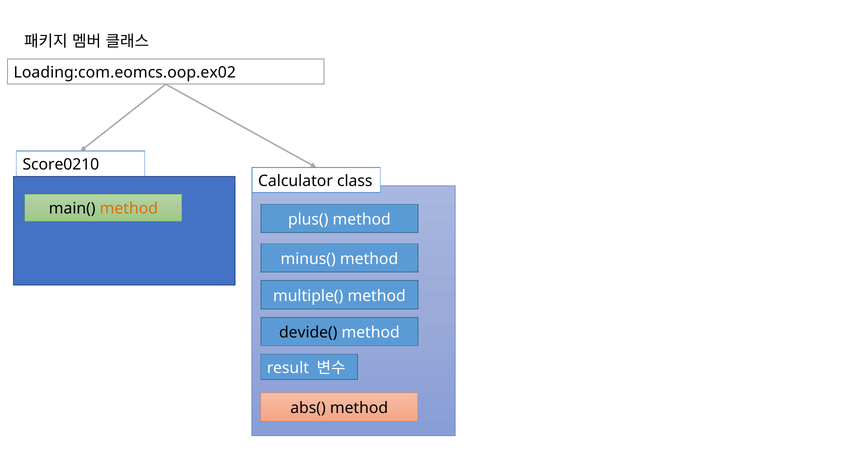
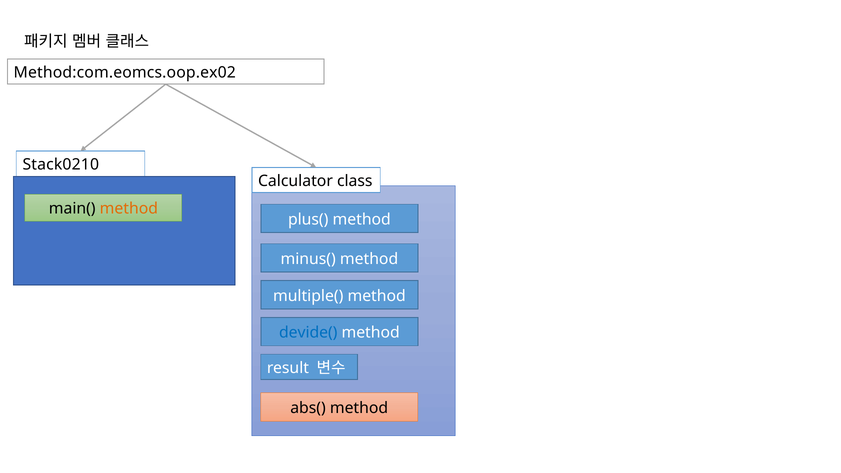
Loading:com.eomcs.oop.ex02: Loading:com.eomcs.oop.ex02 -> Method:com.eomcs.oop.ex02
Score0210: Score0210 -> Stack0210
devide( colour: black -> blue
